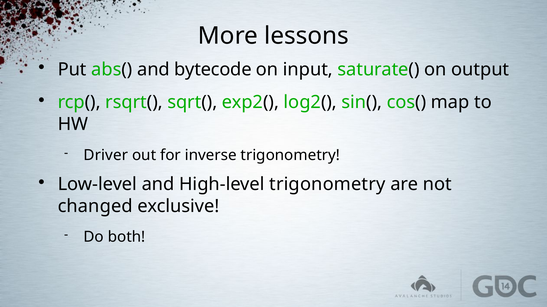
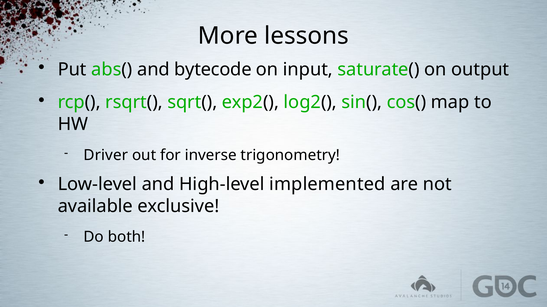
High-level trigonometry: trigonometry -> implemented
changed: changed -> available
